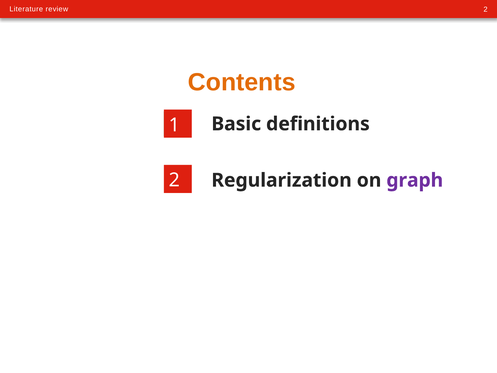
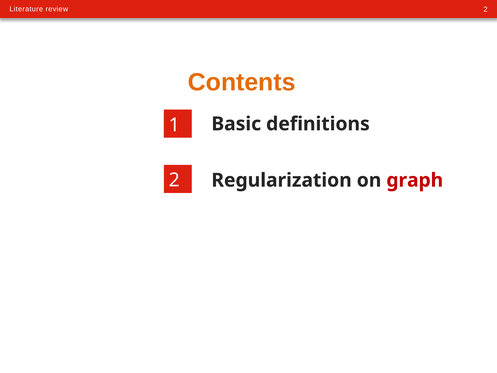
graph colour: purple -> red
